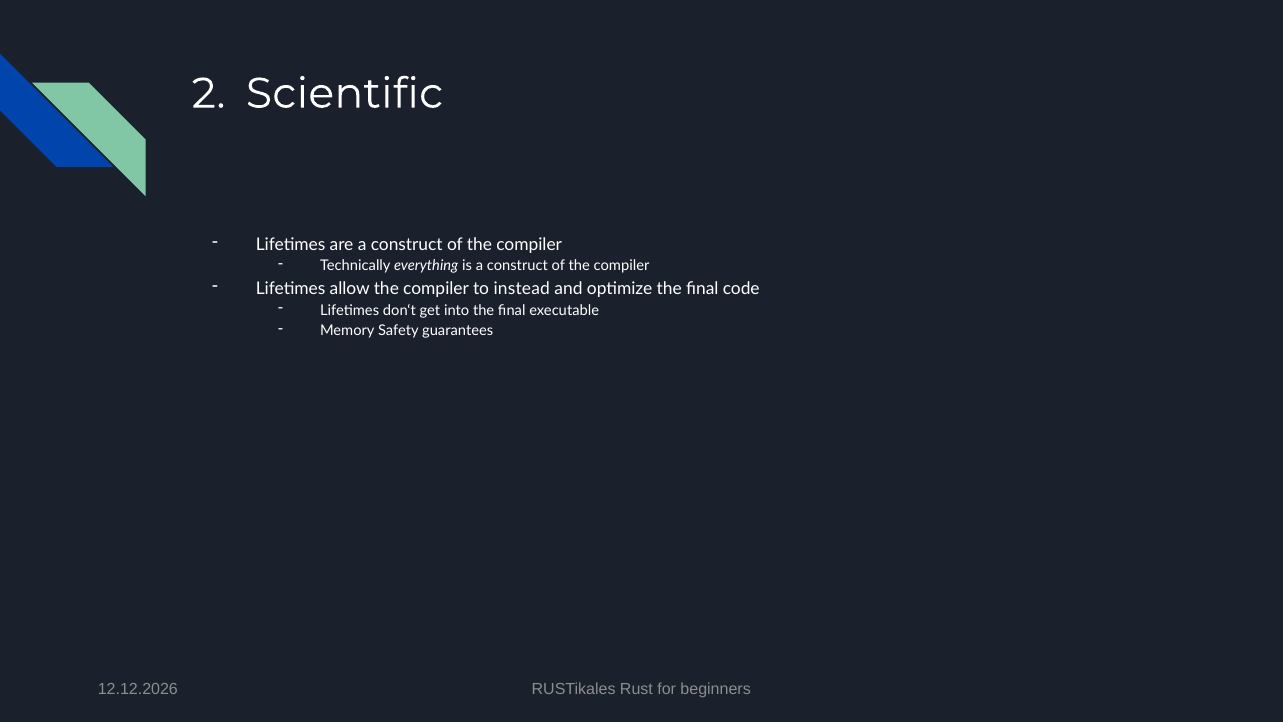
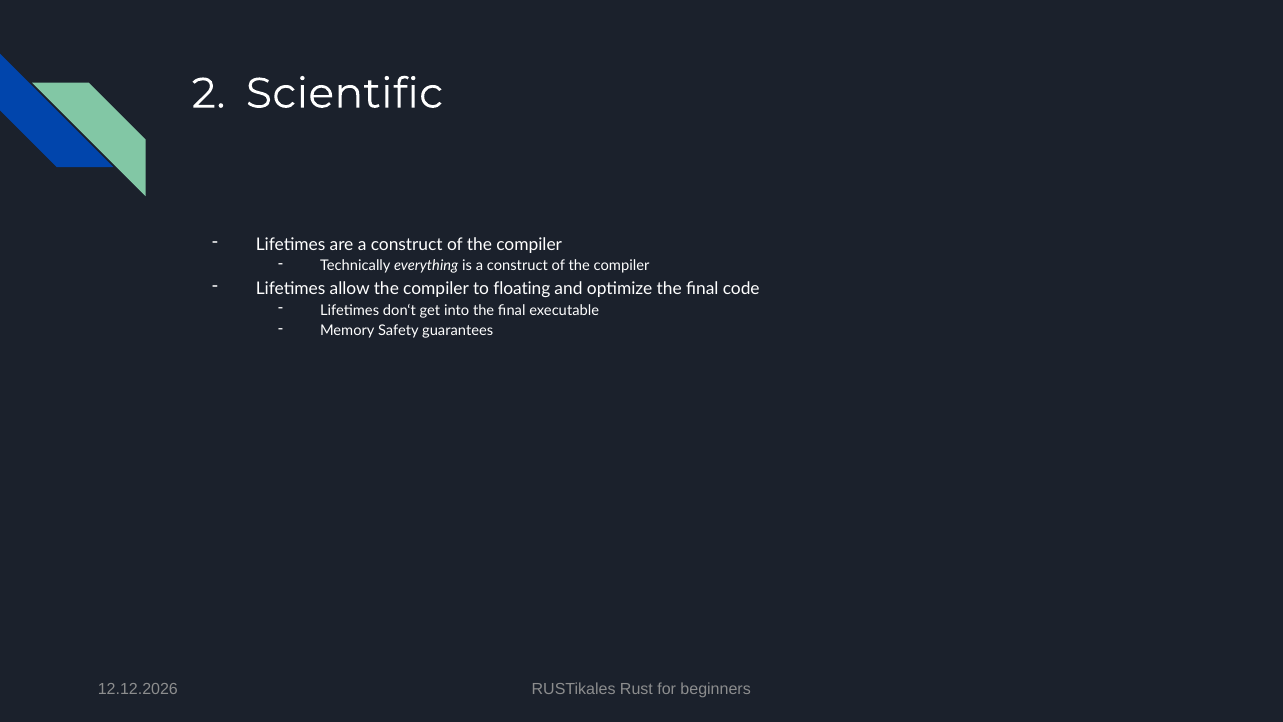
instead: instead -> floating
